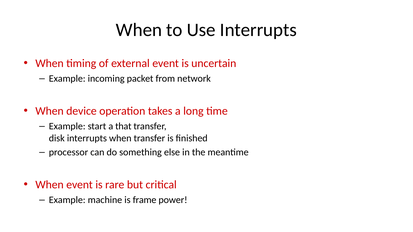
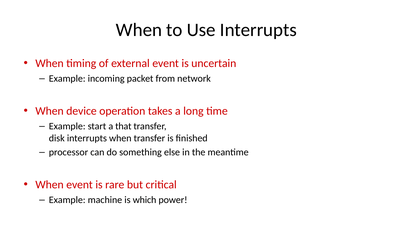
frame: frame -> which
